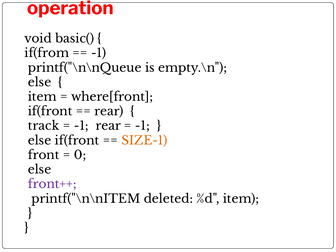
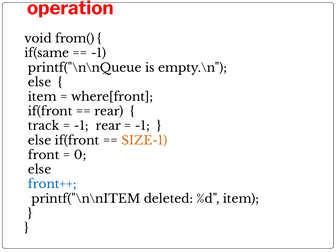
basic(: basic( -> from(
if(from: if(from -> if(same
front++ colour: purple -> blue
